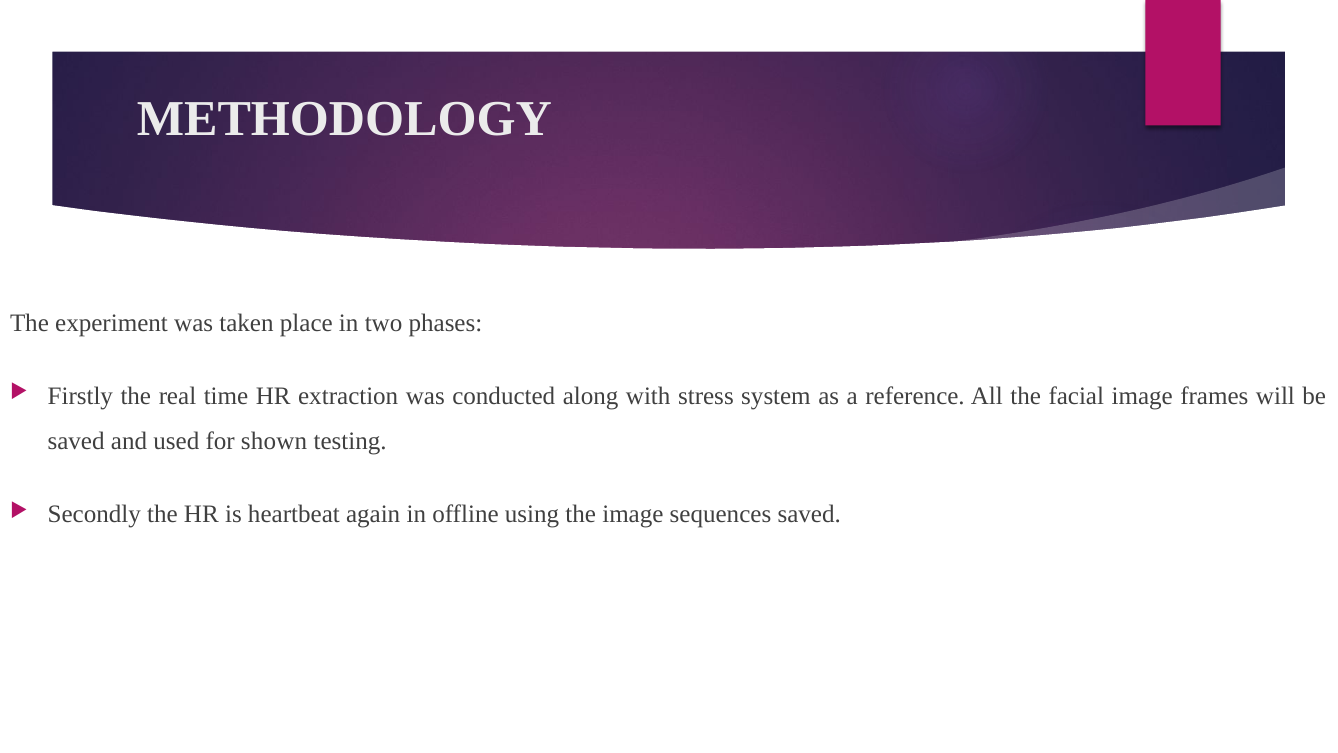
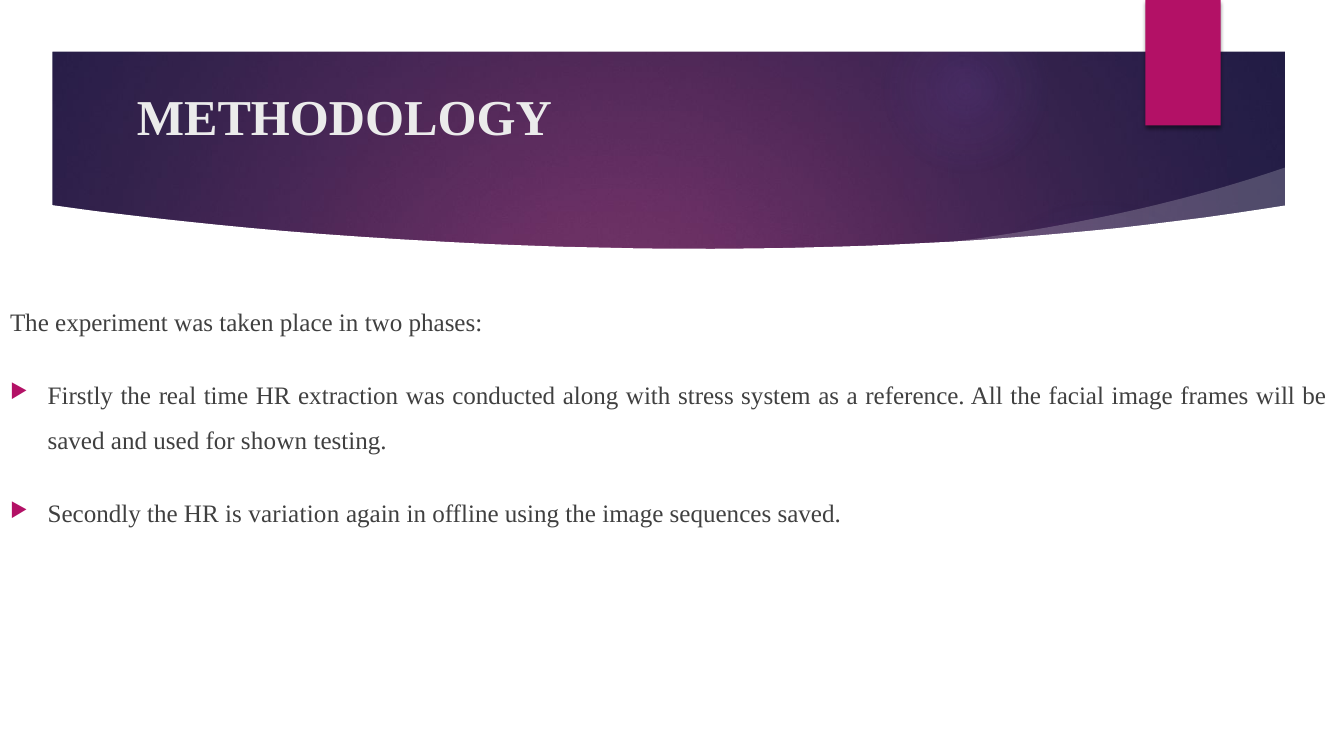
heartbeat: heartbeat -> variation
